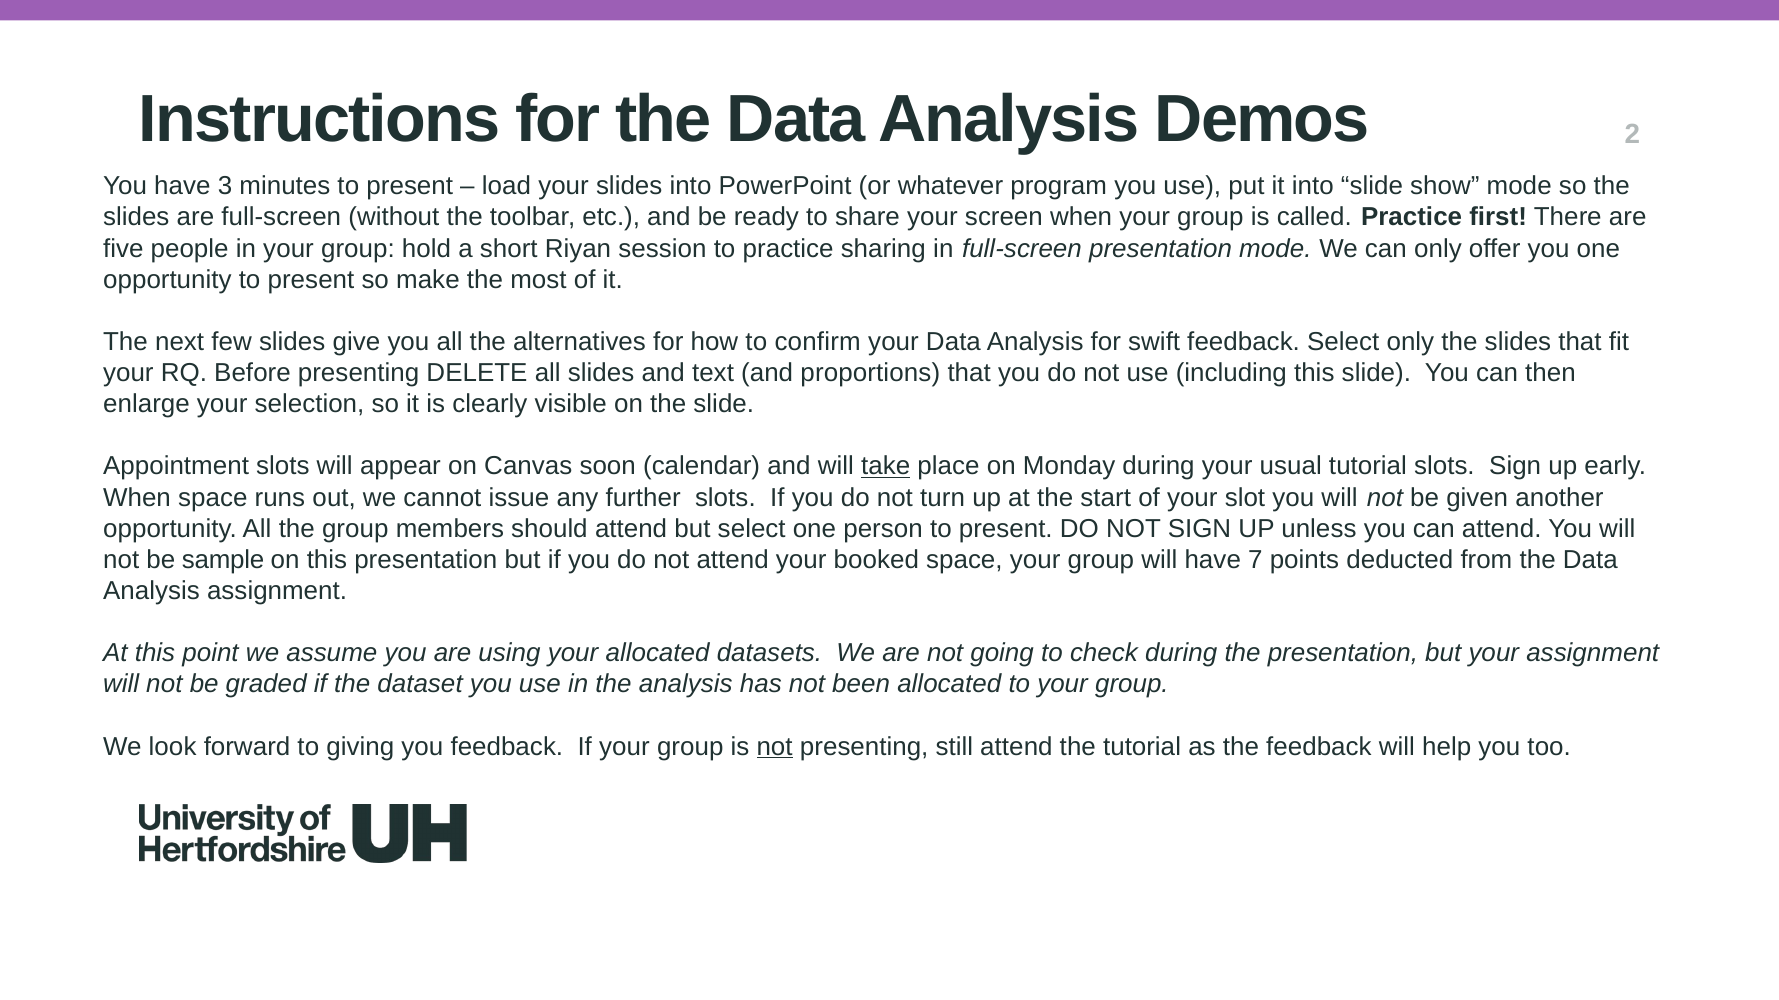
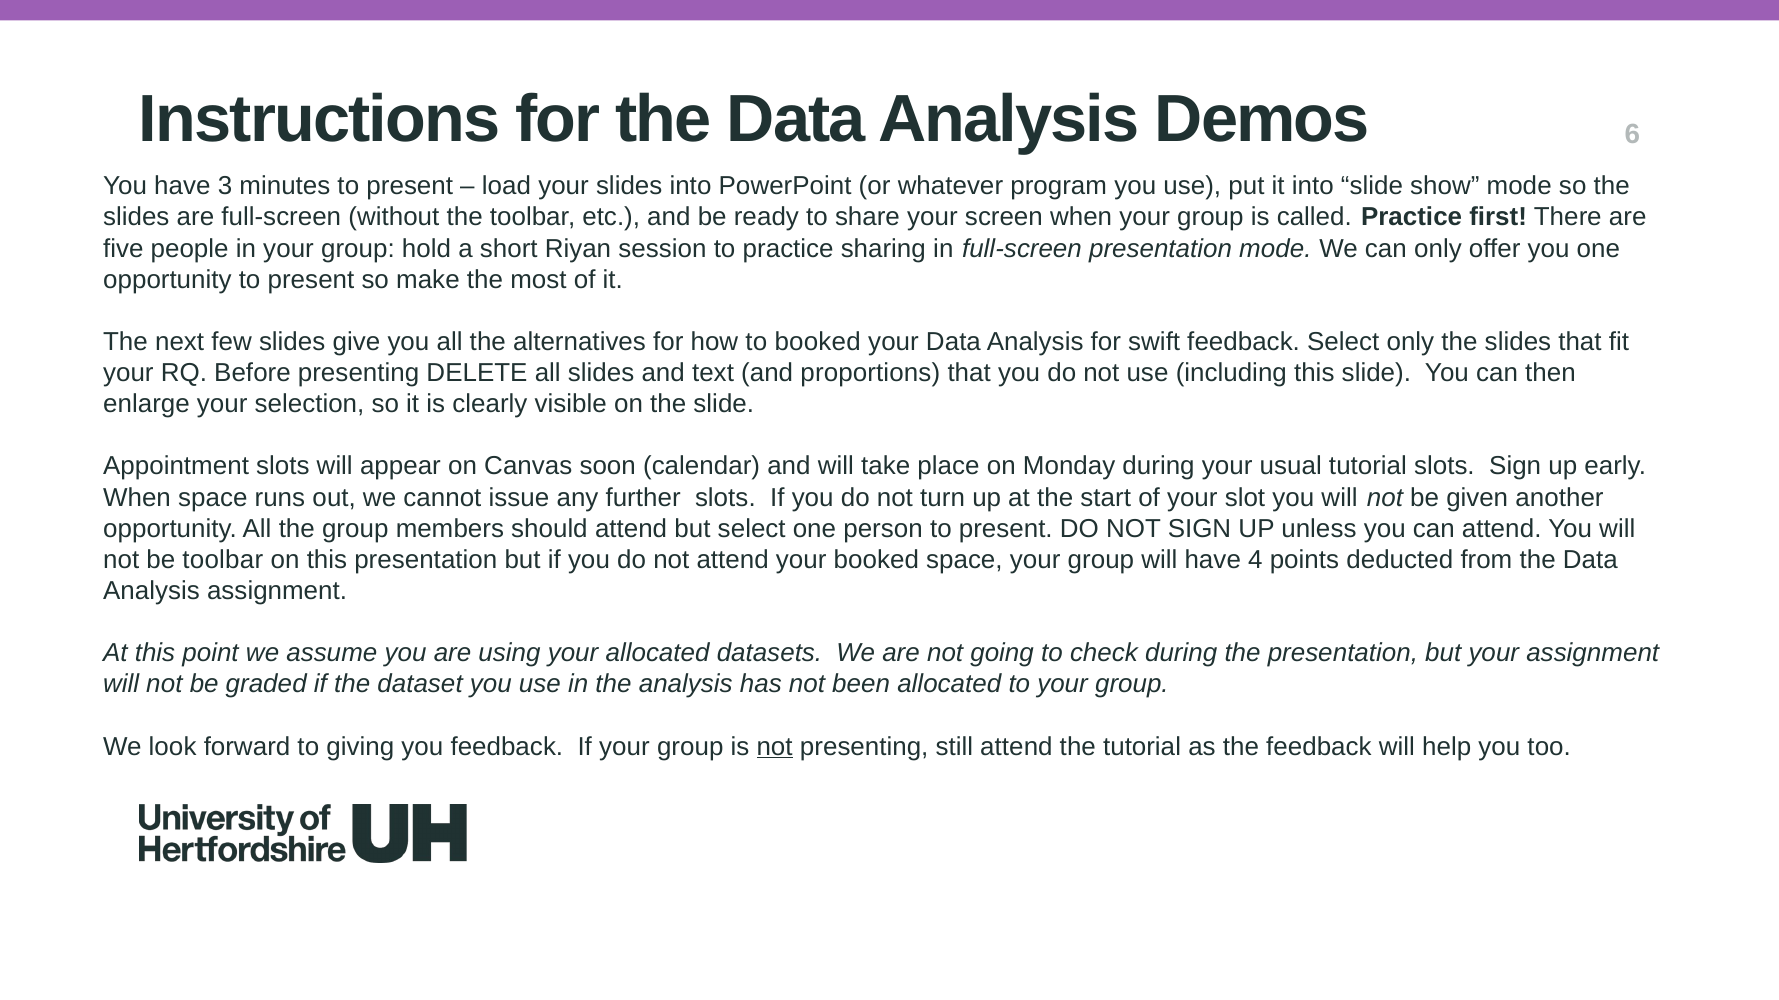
2: 2 -> 6
to confirm: confirm -> booked
take underline: present -> none
be sample: sample -> toolbar
7: 7 -> 4
